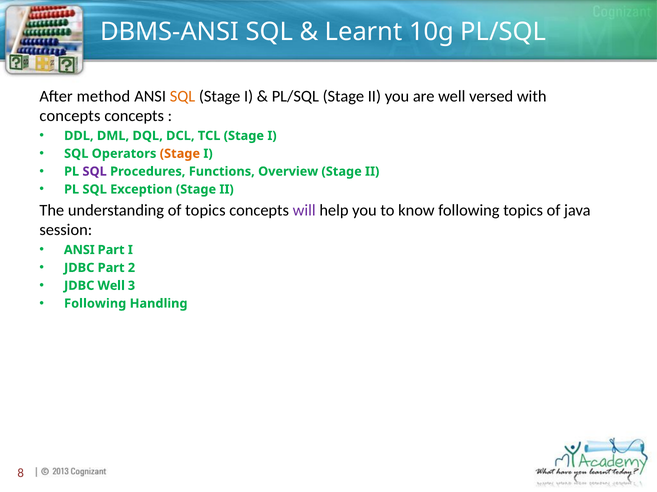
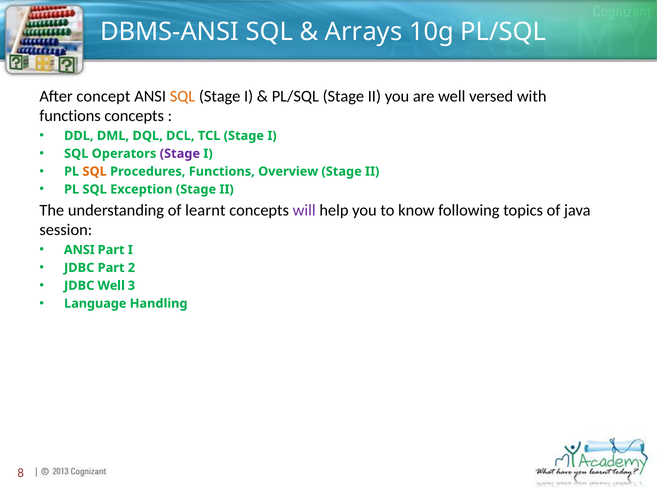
Learnt: Learnt -> Arrays
method: method -> concept
concepts at (70, 116): concepts -> functions
Stage at (180, 154) colour: orange -> purple
SQL at (95, 172) colour: purple -> orange
of topics: topics -> learnt
Following at (95, 304): Following -> Language
